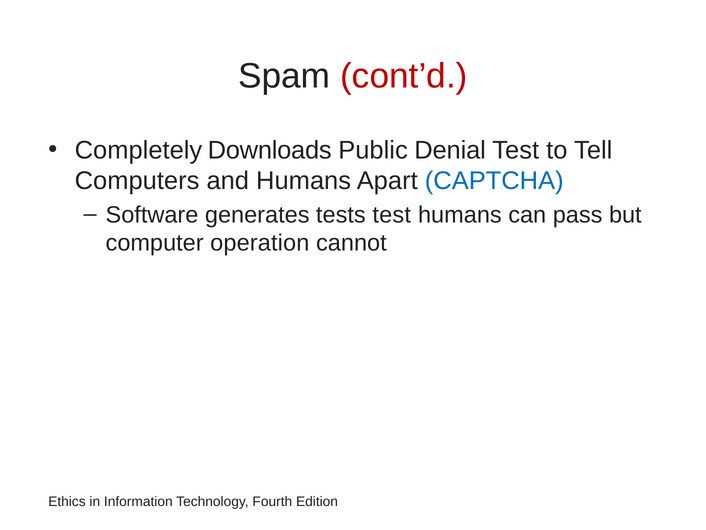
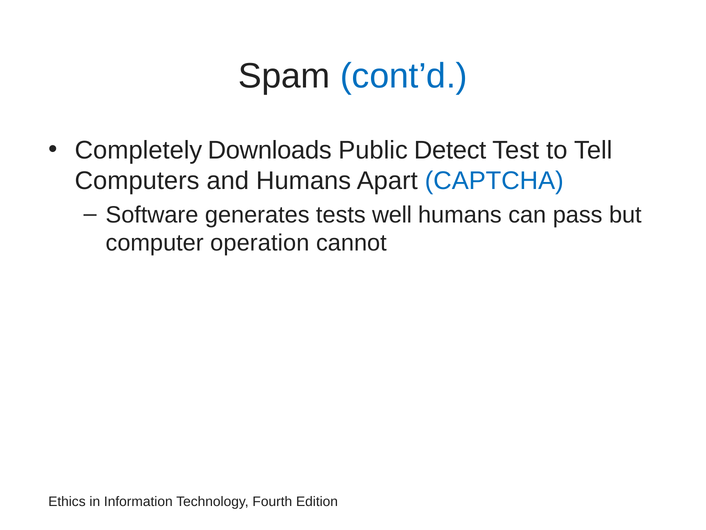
cont’d colour: red -> blue
Denial: Denial -> Detect
tests test: test -> well
